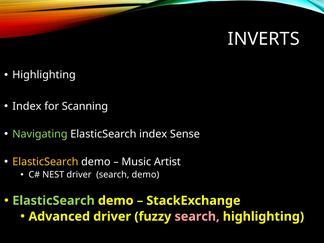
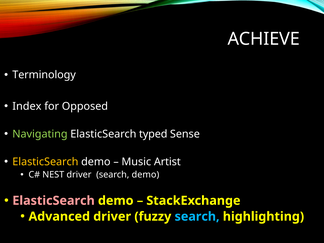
INVERTS: INVERTS -> ACHIEVE
Highlighting at (44, 75): Highlighting -> Terminology
Scanning: Scanning -> Opposed
ElasticSearch index: index -> typed
ElasticSearch at (54, 201) colour: light green -> pink
search at (197, 216) colour: pink -> light blue
